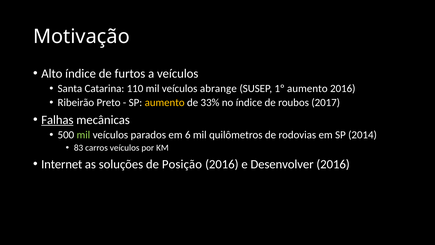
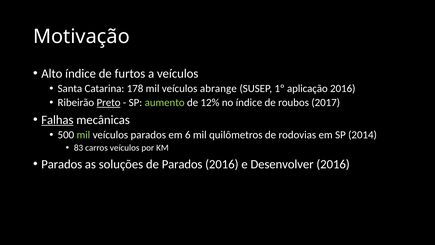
110: 110 -> 178
1º aumento: aumento -> aplicação
Preto underline: none -> present
aumento at (165, 103) colour: yellow -> light green
33%: 33% -> 12%
Internet at (62, 164): Internet -> Parados
de Posição: Posição -> Parados
